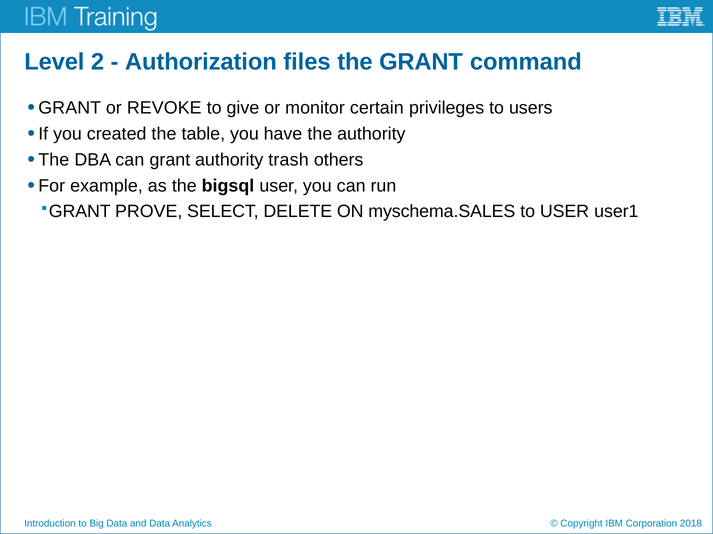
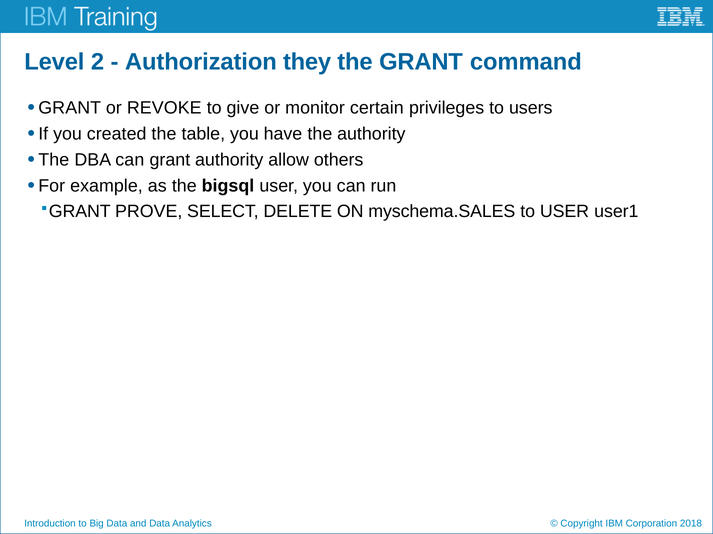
files: files -> they
trash: trash -> allow
